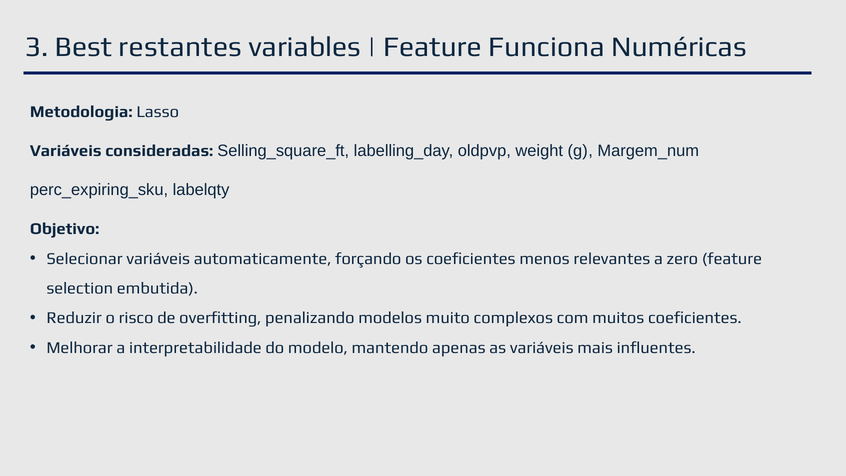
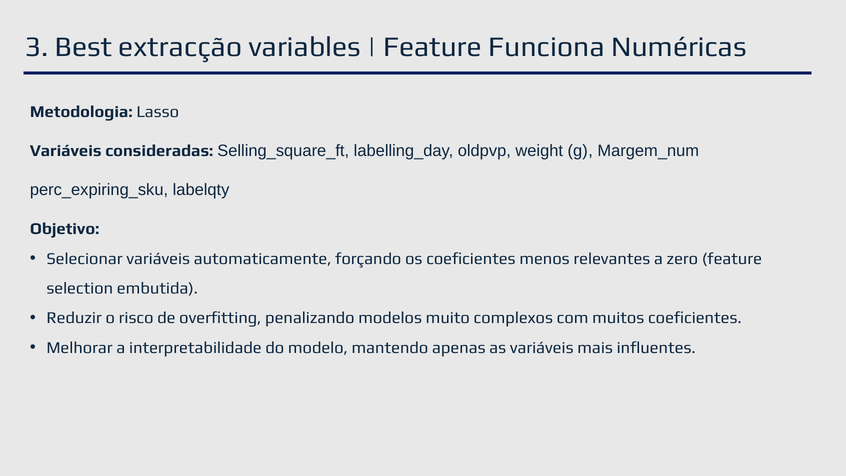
restantes: restantes -> extracção
